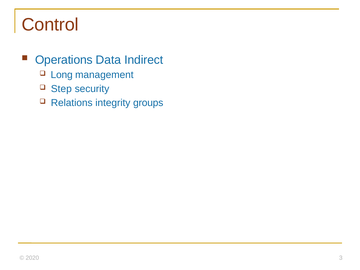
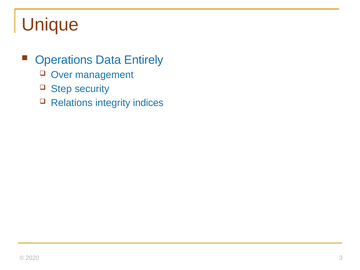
Control: Control -> Unique
Indirect: Indirect -> Entirely
Long: Long -> Over
groups: groups -> indices
